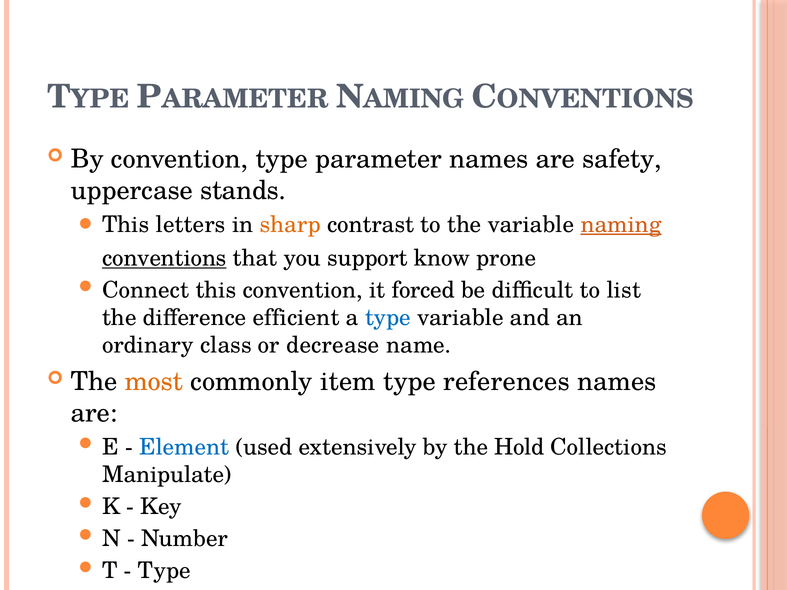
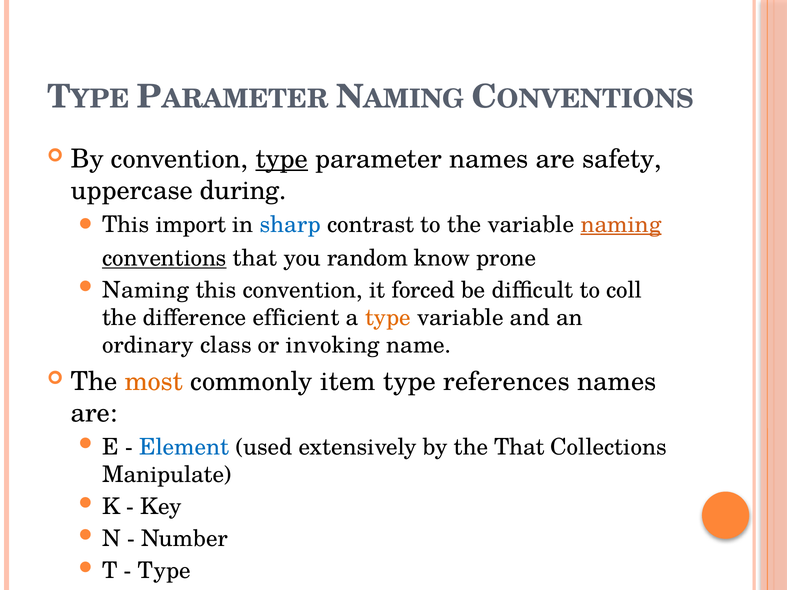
type at (282, 159) underline: none -> present
stands: stands -> during
letters: letters -> import
sharp colour: orange -> blue
support: support -> random
Connect at (146, 290): Connect -> Naming
list: list -> coll
type at (388, 318) colour: blue -> orange
decrease: decrease -> invoking
the Hold: Hold -> That
